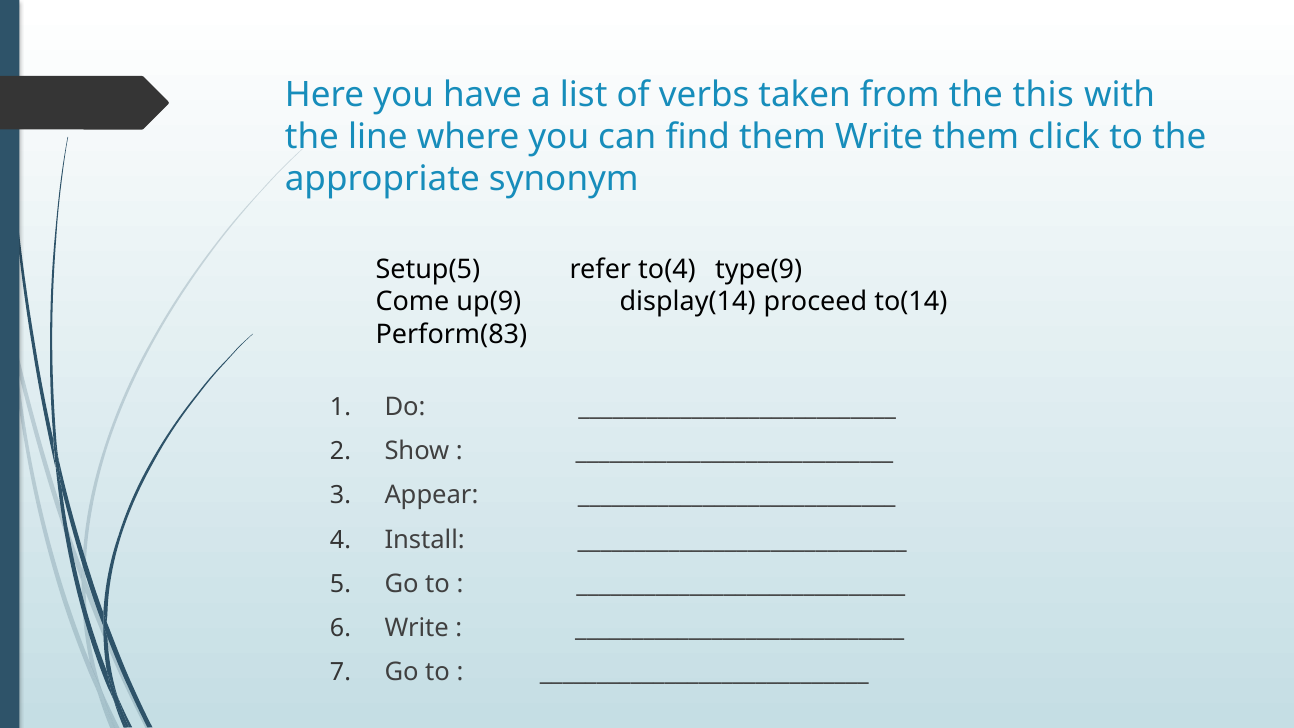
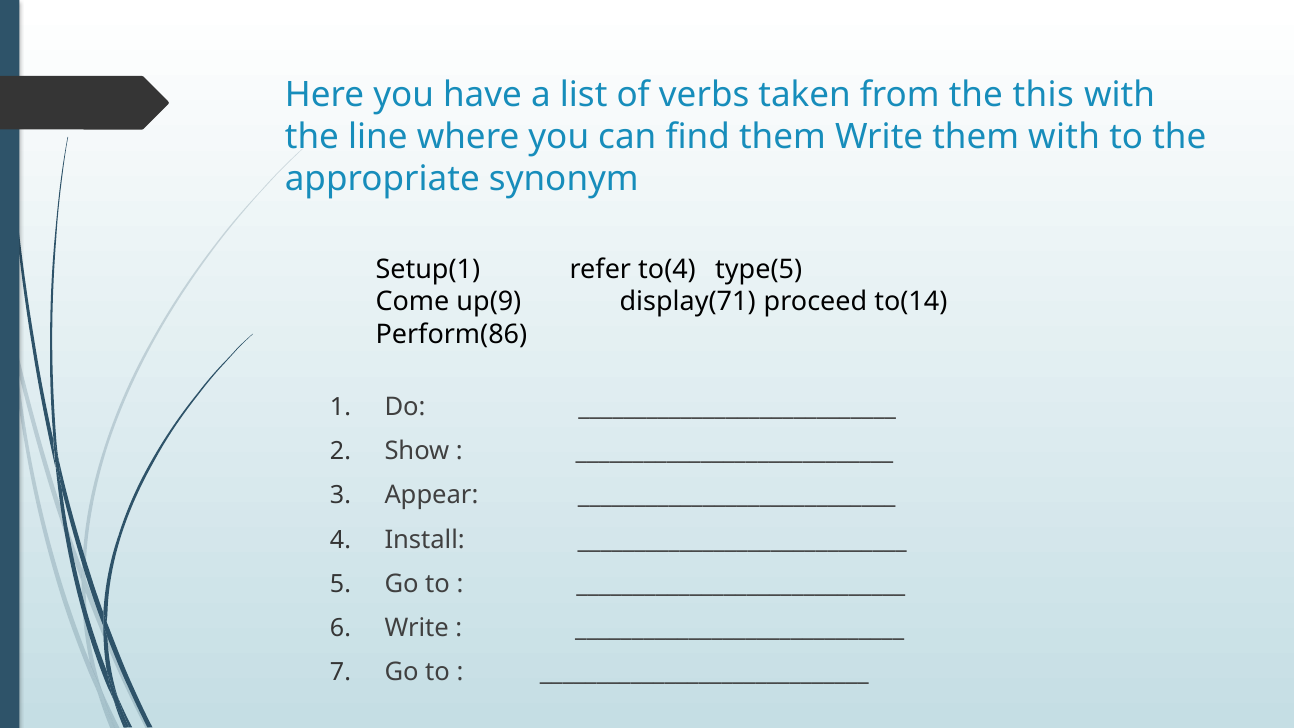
them click: click -> with
Setup(5: Setup(5 -> Setup(1
type(9: type(9 -> type(5
display(14: display(14 -> display(71
Perform(83: Perform(83 -> Perform(86
